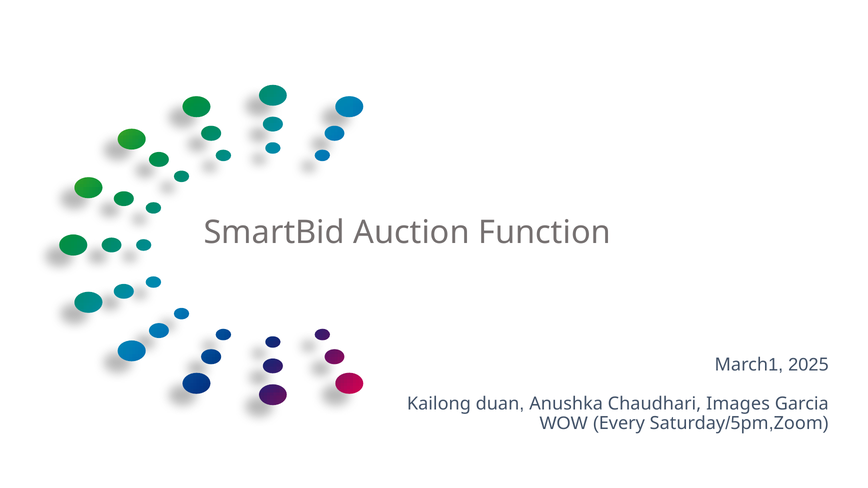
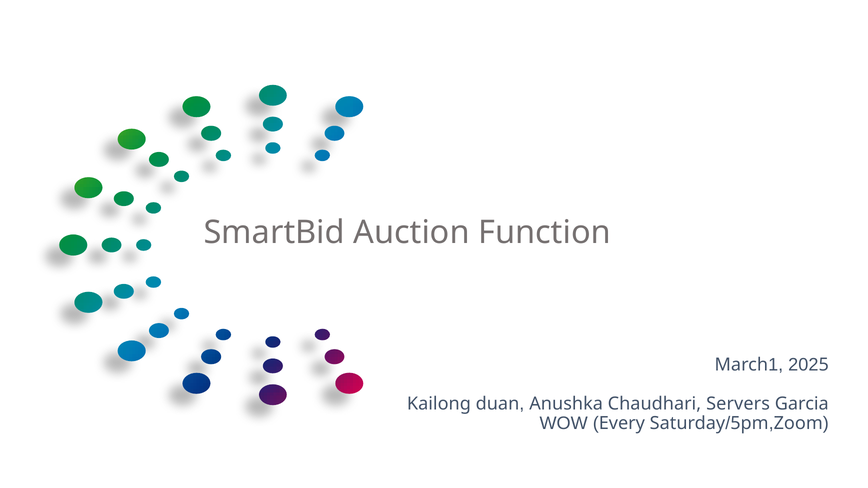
Images: Images -> Servers
